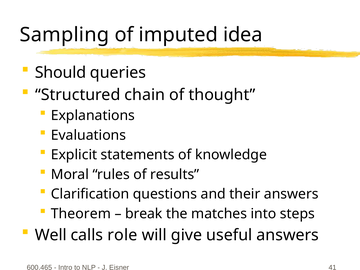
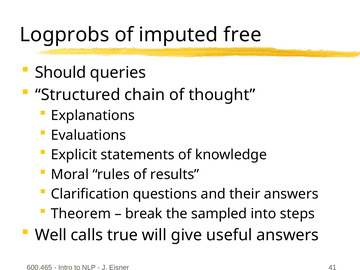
Sampling: Sampling -> Logprobs
idea: idea -> free
matches: matches -> sampled
role: role -> true
